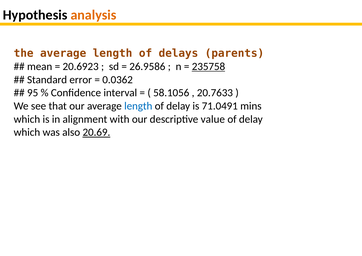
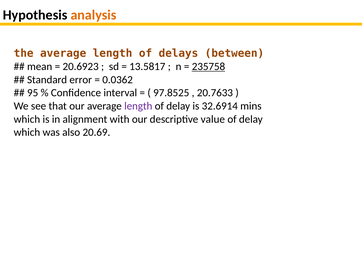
parents: parents -> between
26.9586: 26.9586 -> 13.5817
58.1056: 58.1056 -> 97.8525
length at (138, 106) colour: blue -> purple
71.0491: 71.0491 -> 32.6914
20.69 underline: present -> none
